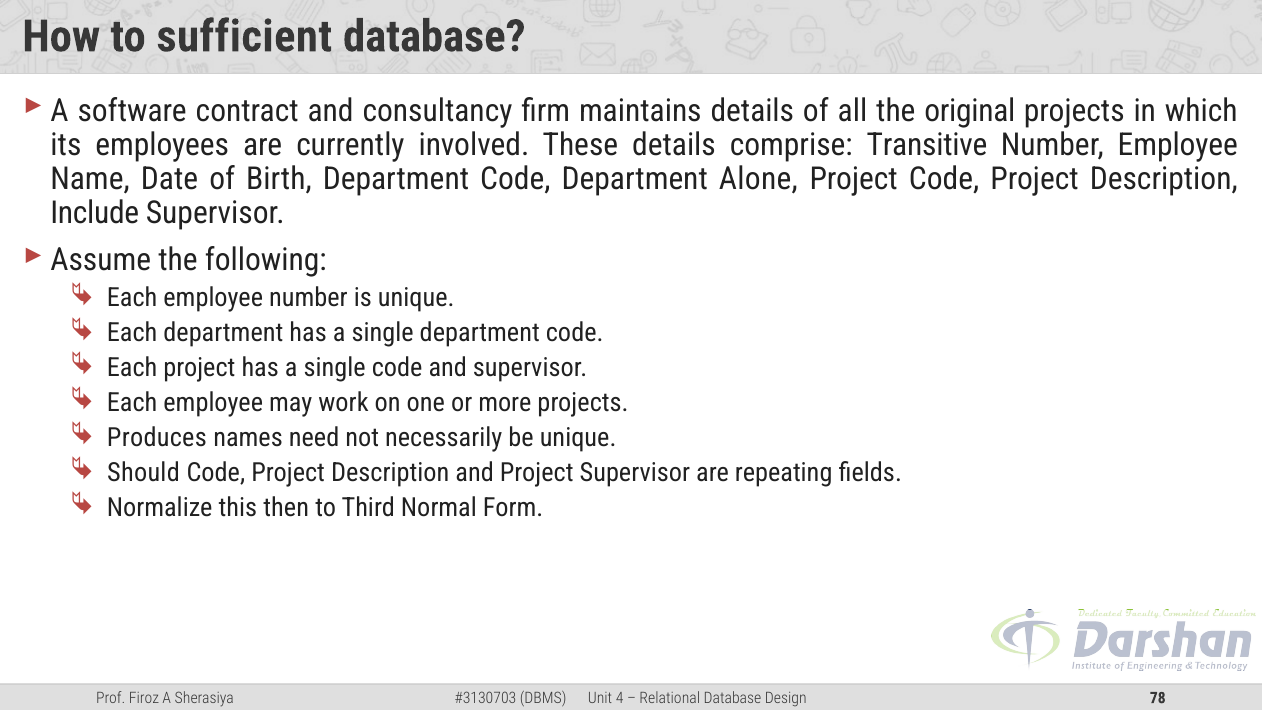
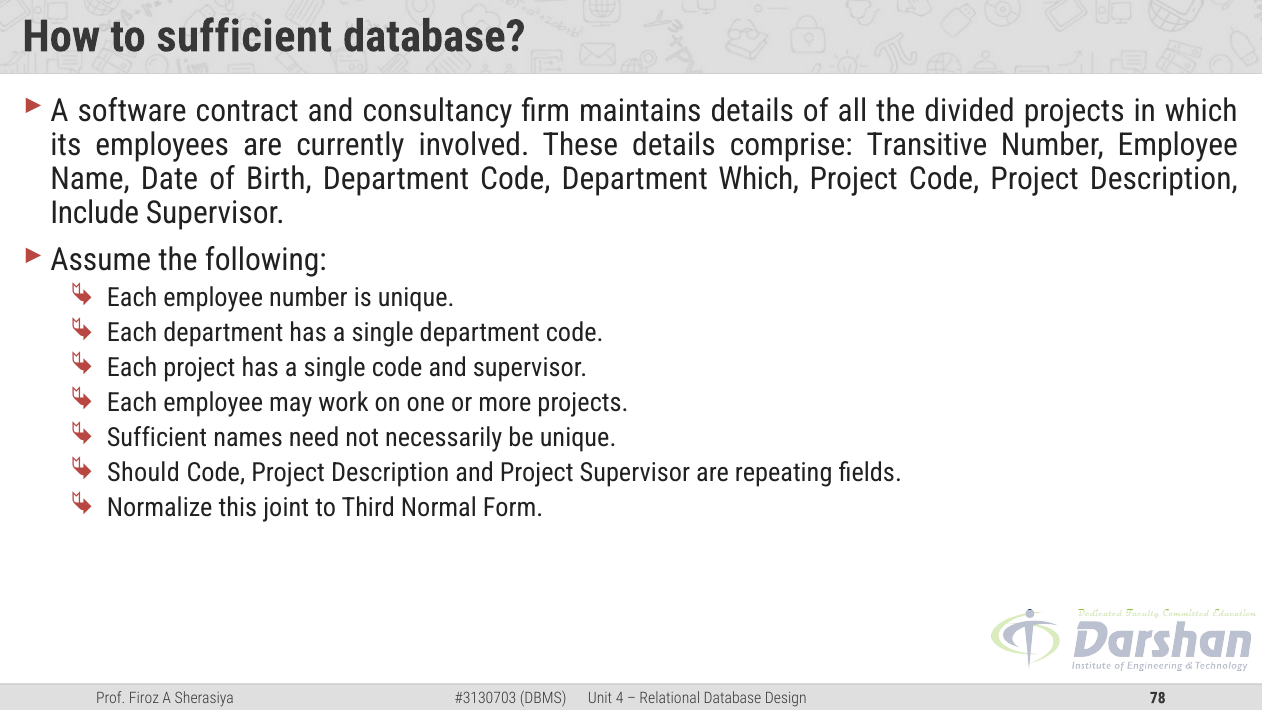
original: original -> divided
Department Alone: Alone -> Which
Produces at (157, 438): Produces -> Sufficient
then: then -> joint
